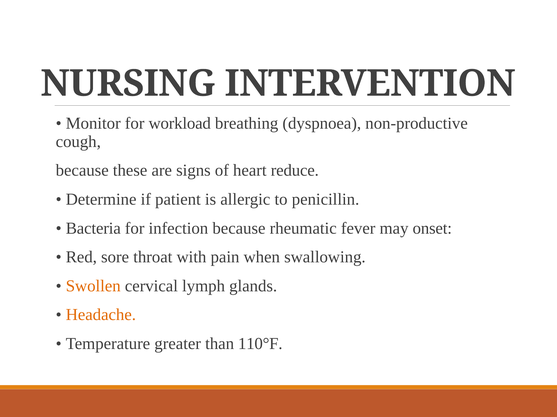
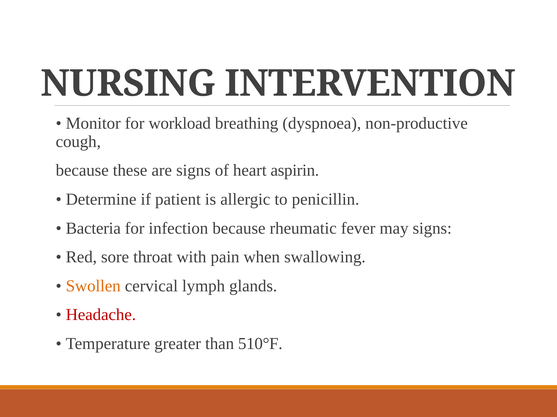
reduce: reduce -> aspirin
may onset: onset -> signs
Headache colour: orange -> red
110°F: 110°F -> 510°F
